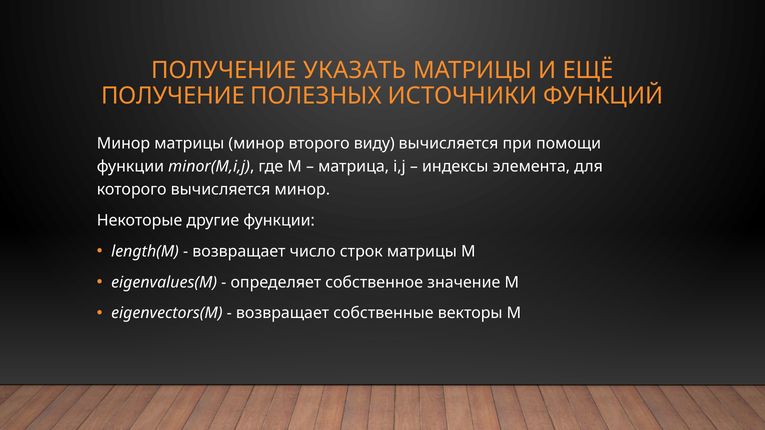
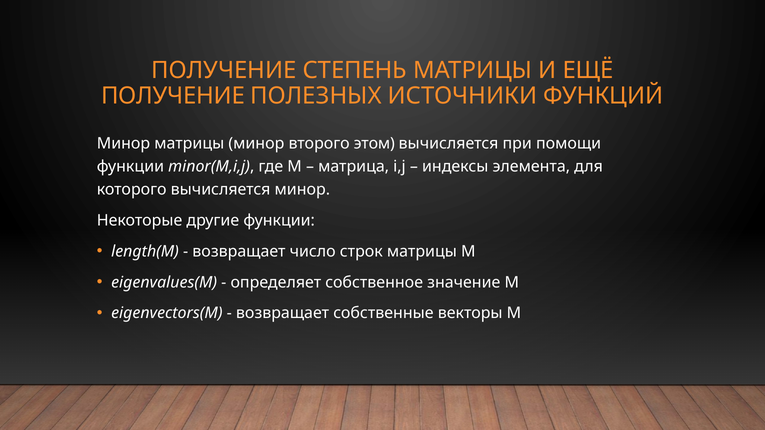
УКАЗАТЬ: УКАЗАТЬ -> СТЕПЕНЬ
виду: виду -> этом
